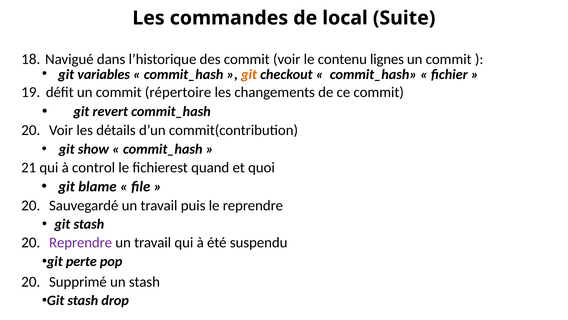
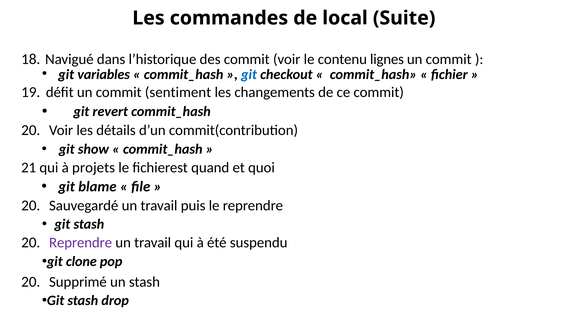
git at (249, 74) colour: orange -> blue
répertoire: répertoire -> sentiment
control: control -> projets
perte: perte -> clone
